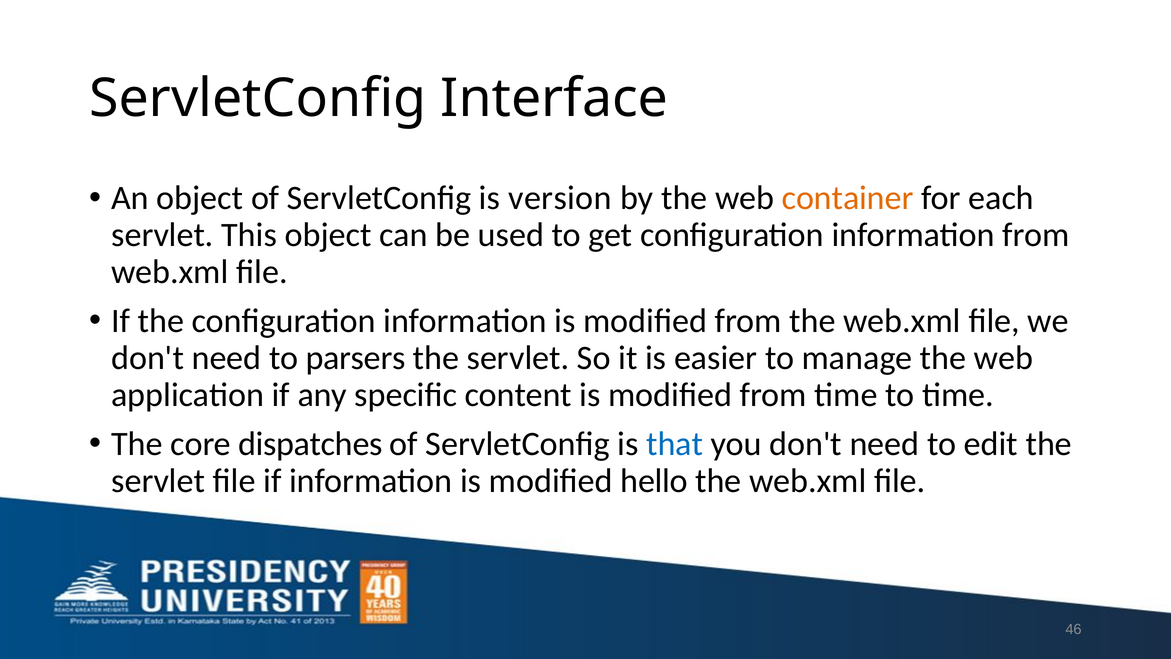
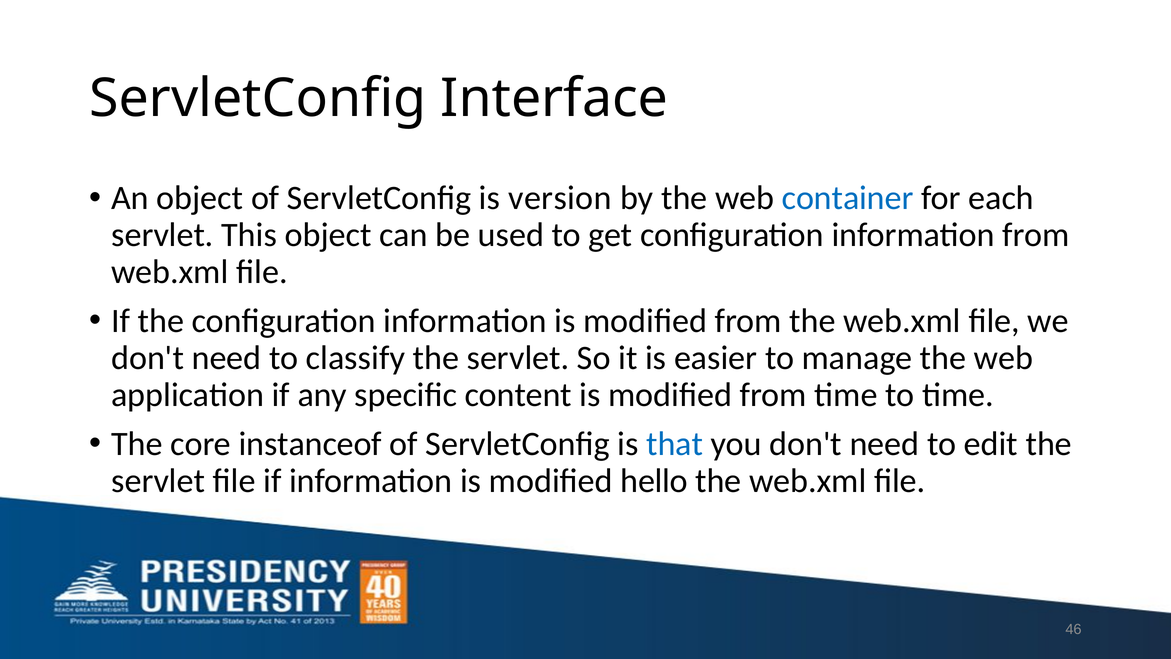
container colour: orange -> blue
parsers: parsers -> classify
dispatches: dispatches -> instanceof
